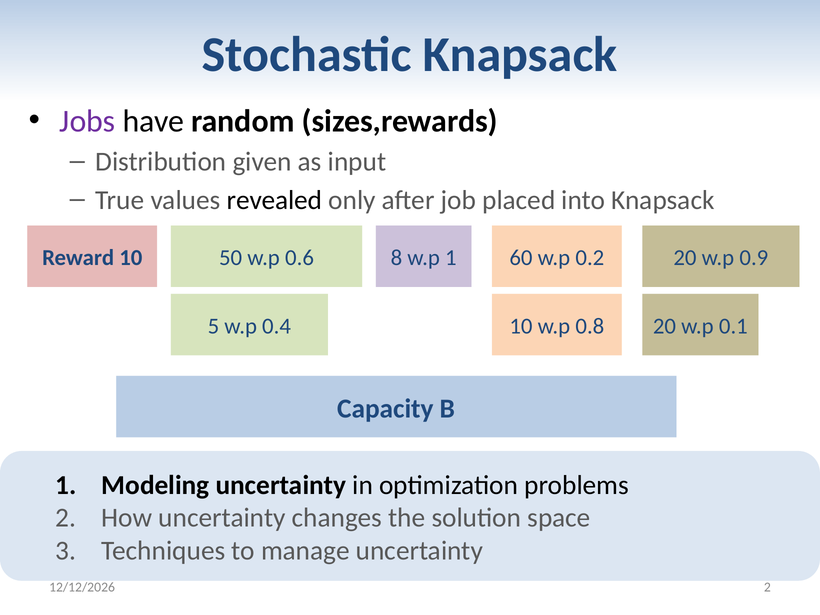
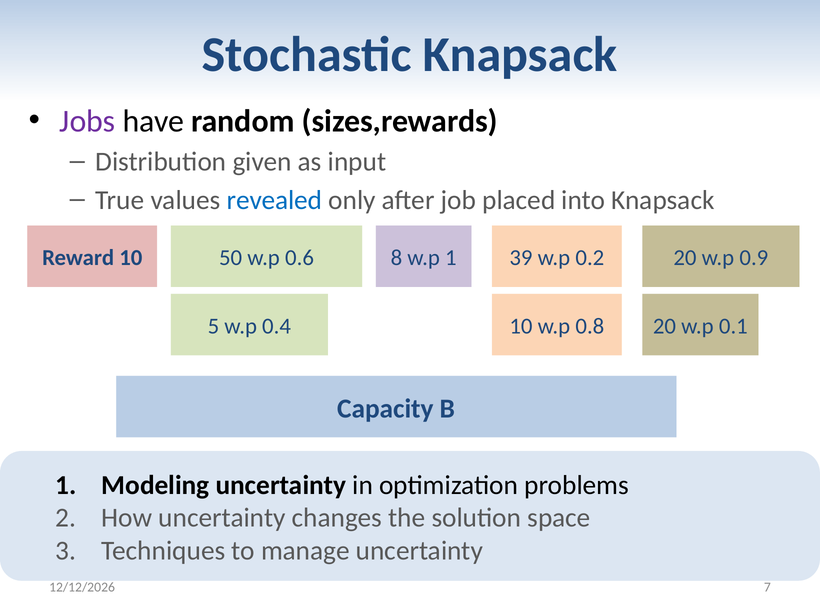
revealed colour: black -> blue
60: 60 -> 39
2 at (767, 587): 2 -> 7
